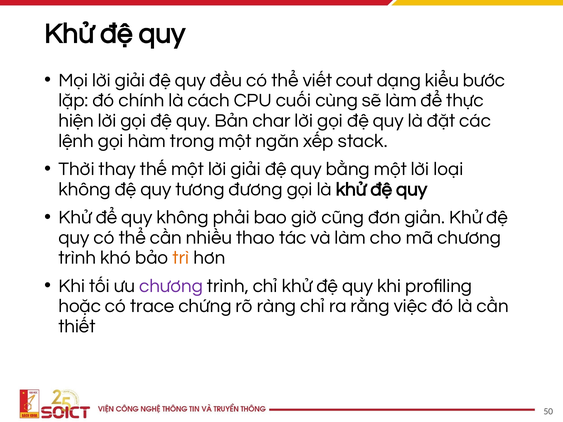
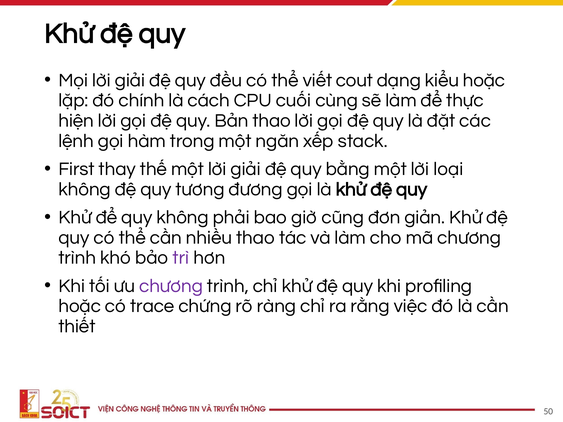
kiểu bước: bước -> hoặc
Bản char: char -> thao
Thời: Thời -> First
trì colour: orange -> purple
